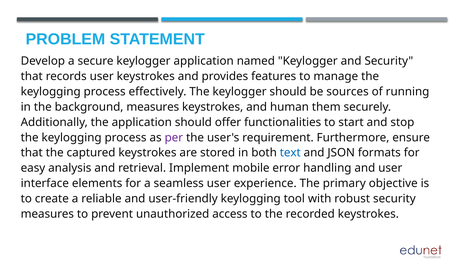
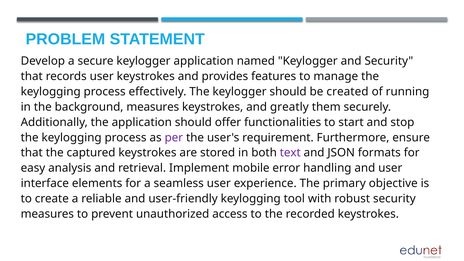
sources: sources -> created
human: human -> greatly
text colour: blue -> purple
